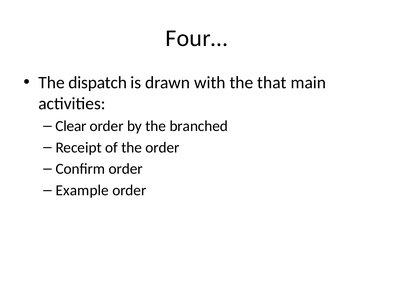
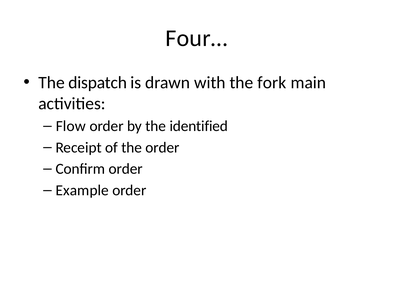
that: that -> fork
Clear: Clear -> Flow
branched: branched -> identified
